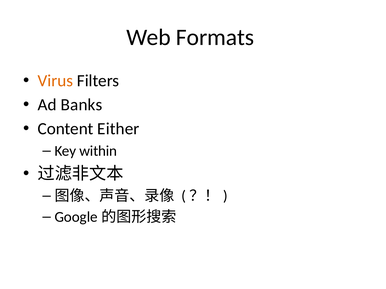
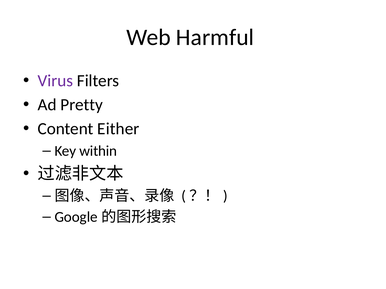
Formats: Formats -> Harmful
Virus colour: orange -> purple
Banks: Banks -> Pretty
